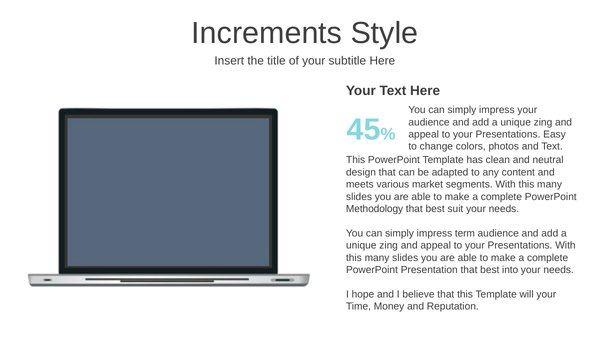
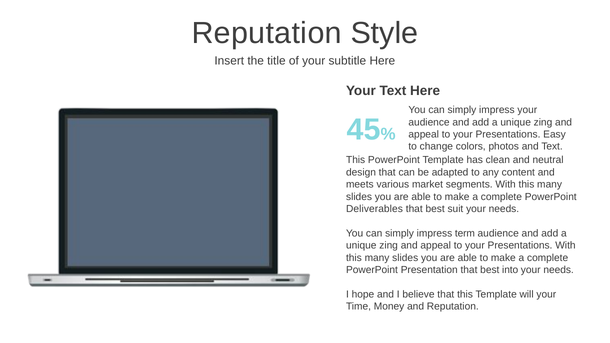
Increments at (267, 33): Increments -> Reputation
Methodology: Methodology -> Deliverables
